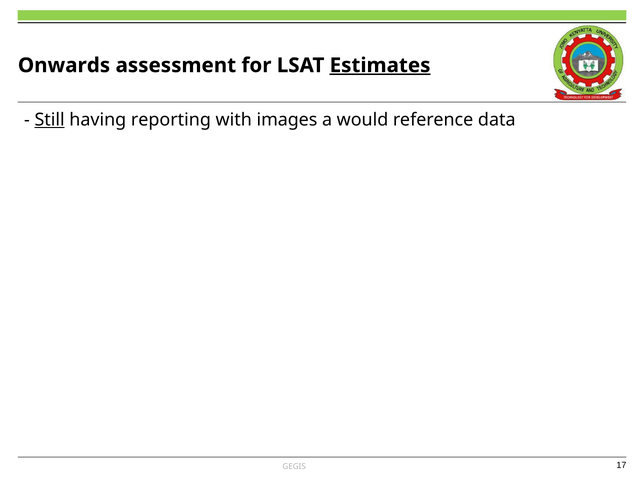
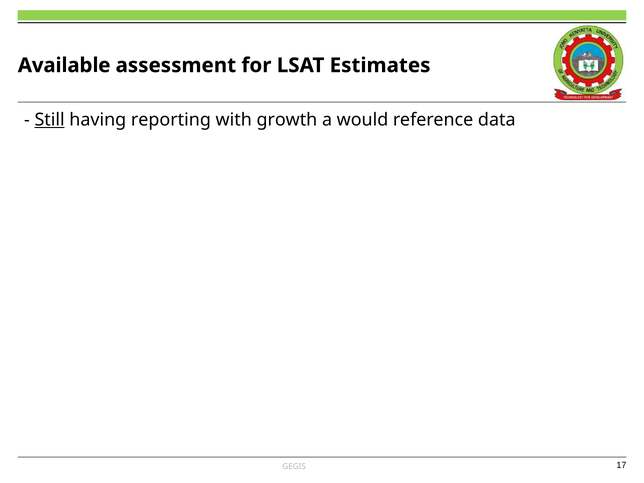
Onwards: Onwards -> Available
Estimates underline: present -> none
images: images -> growth
